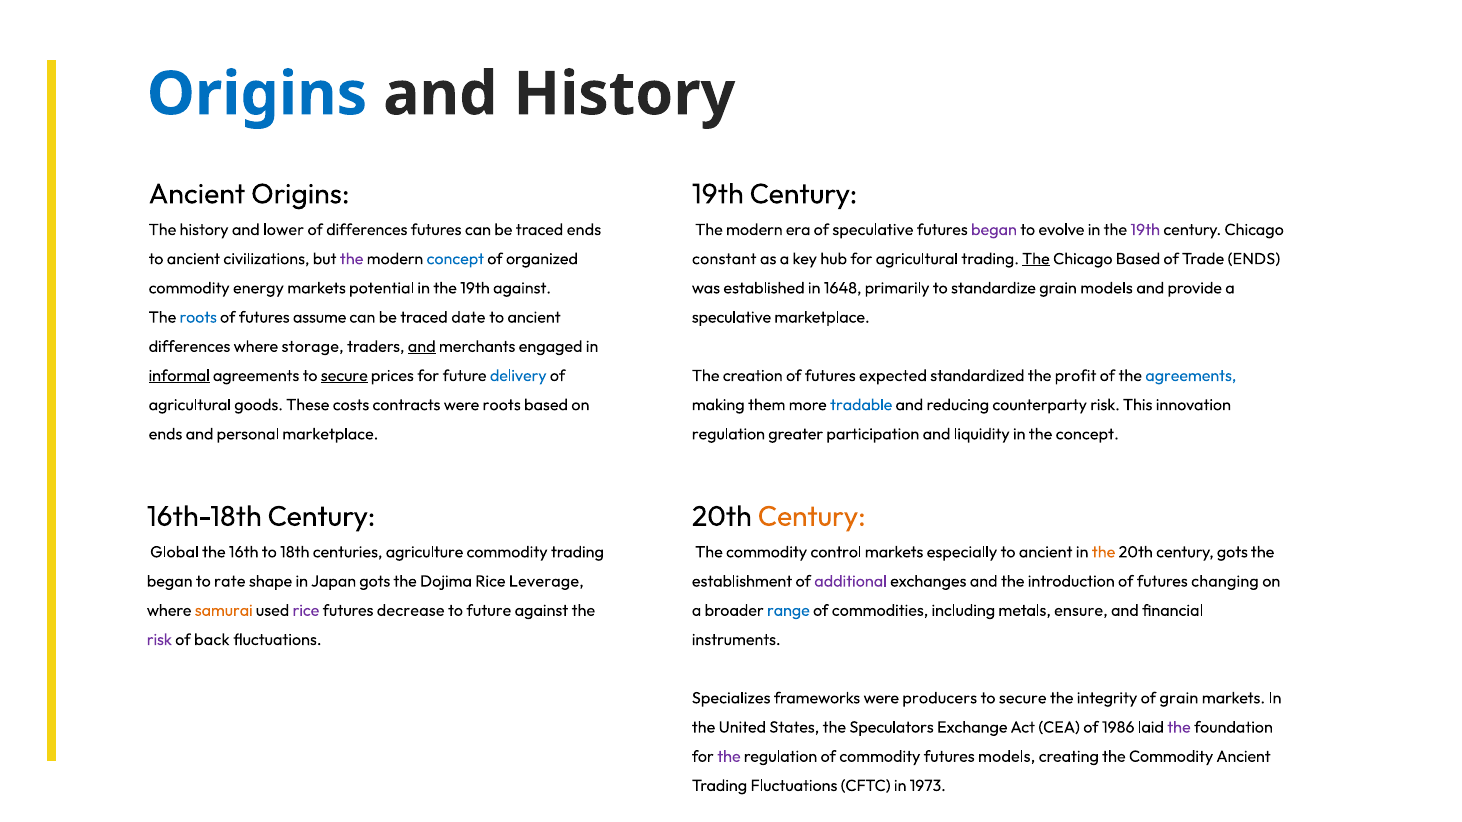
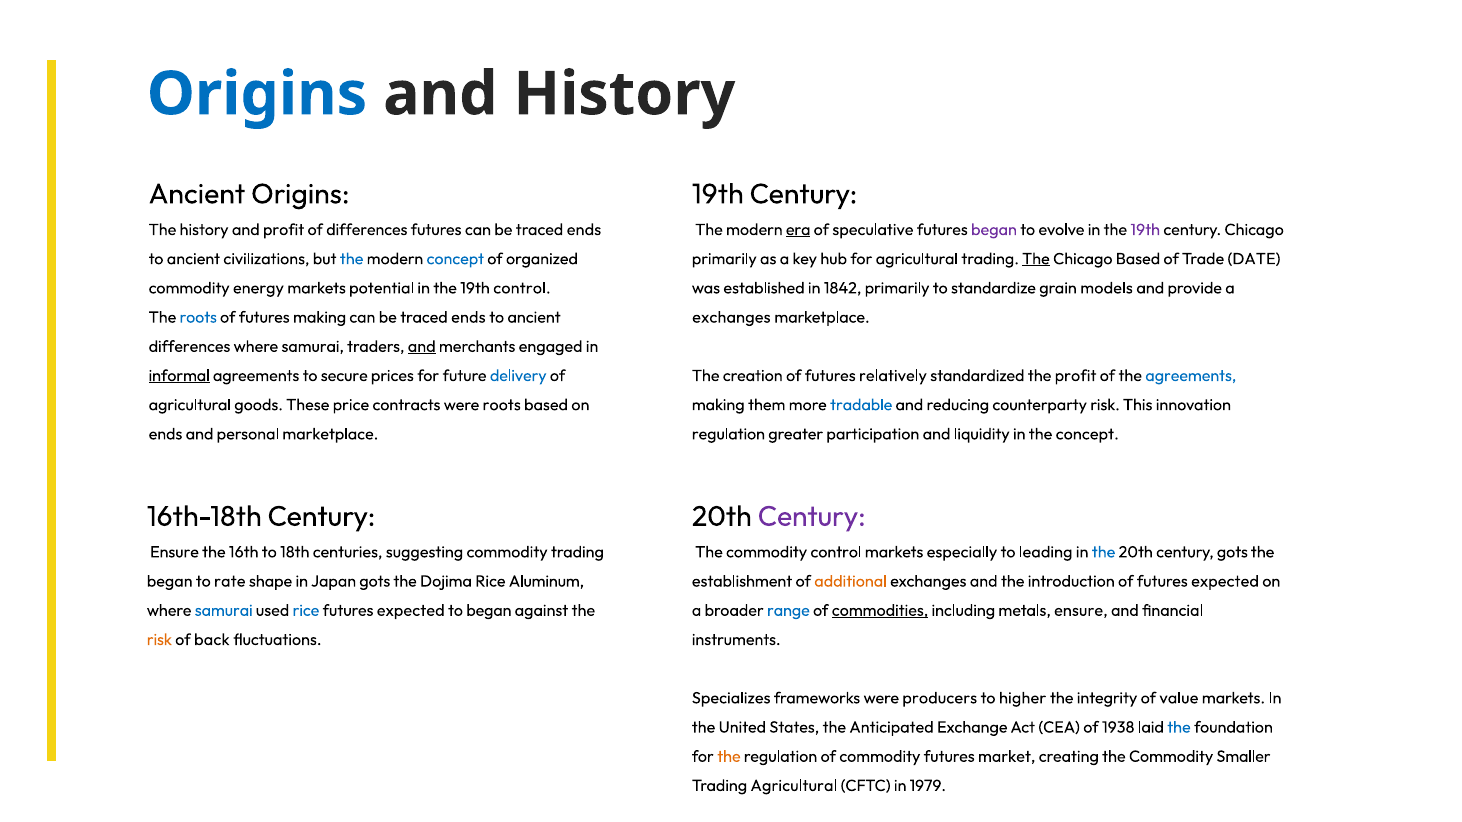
and lower: lower -> profit
era underline: none -> present
the at (352, 259) colour: purple -> blue
constant at (724, 259): constant -> primarily
Trade ENDS: ENDS -> DATE
19th against: against -> control
1648: 1648 -> 1842
futures assume: assume -> making
date at (468, 317): date -> ends
speculative at (732, 317): speculative -> exchanges
storage at (313, 347): storage -> samurai
secure at (344, 376) underline: present -> none
expected: expected -> relatively
costs: costs -> price
Century at (812, 517) colour: orange -> purple
Global at (174, 552): Global -> Ensure
agriculture: agriculture -> suggesting
ancient at (1046, 552): ancient -> leading
the at (1104, 552) colour: orange -> blue
Leverage: Leverage -> Aluminum
additional colour: purple -> orange
of futures changing: changing -> expected
samurai at (224, 611) colour: orange -> blue
rice at (306, 611) colour: purple -> blue
decrease at (411, 611): decrease -> expected
to future: future -> began
commodities underline: none -> present
risk at (159, 640) colour: purple -> orange
secure at (1023, 698): secure -> higher
of grain: grain -> value
Speculators: Speculators -> Anticipated
1986: 1986 -> 1938
the at (1179, 728) colour: purple -> blue
the at (729, 757) colour: purple -> orange
futures models: models -> market
Commodity Ancient: Ancient -> Smaller
Trading Fluctuations: Fluctuations -> Agricultural
1973: 1973 -> 1979
